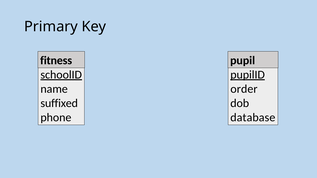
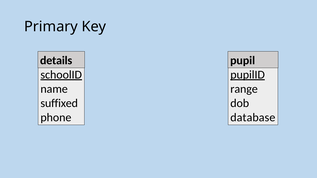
fitness: fitness -> details
order: order -> range
